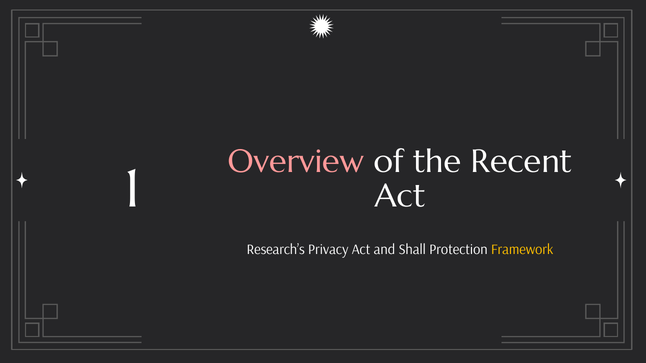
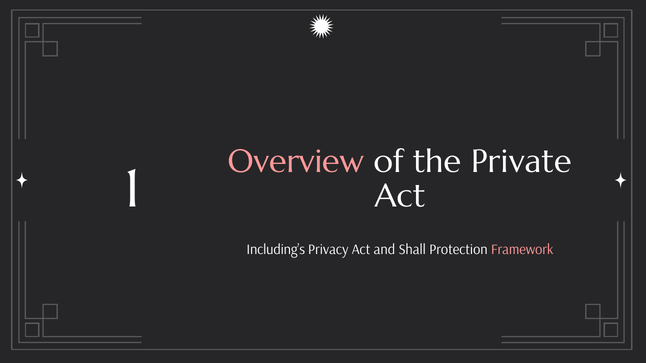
Recent: Recent -> Private
Research’s: Research’s -> Including’s
Framework colour: yellow -> pink
